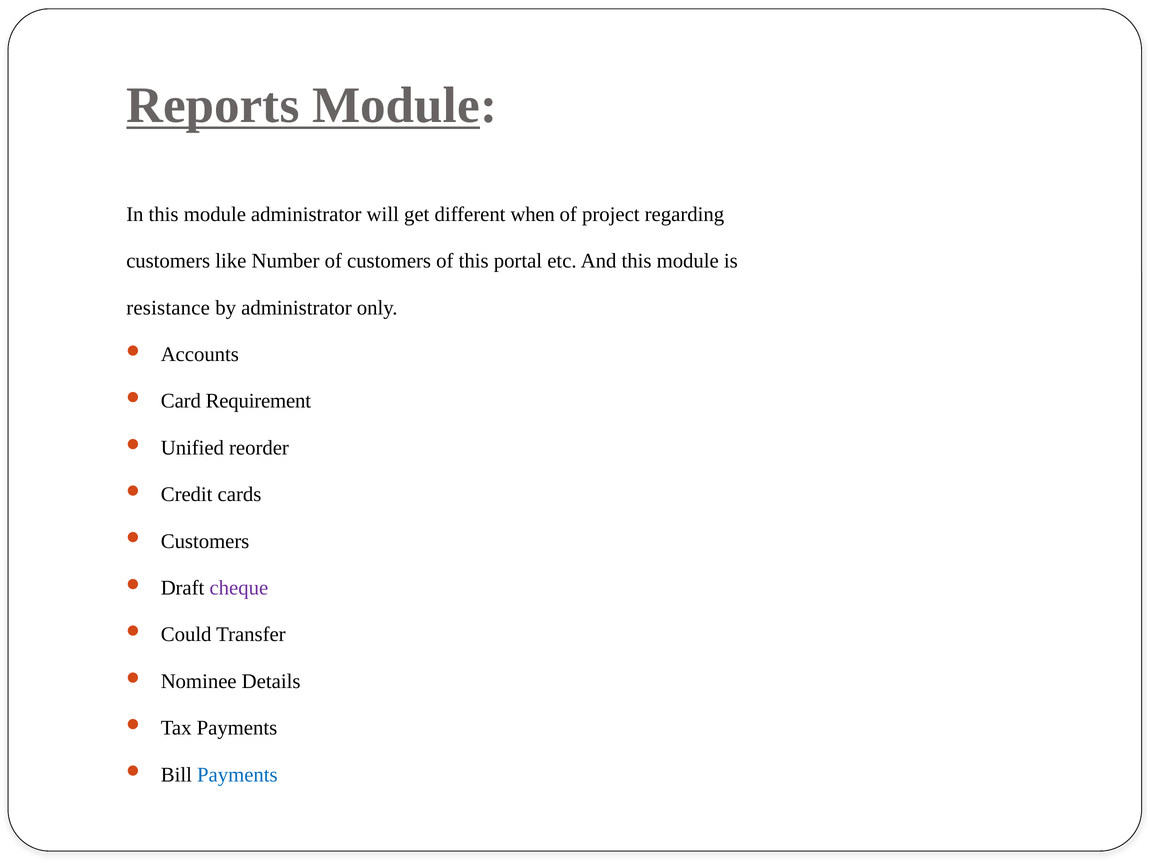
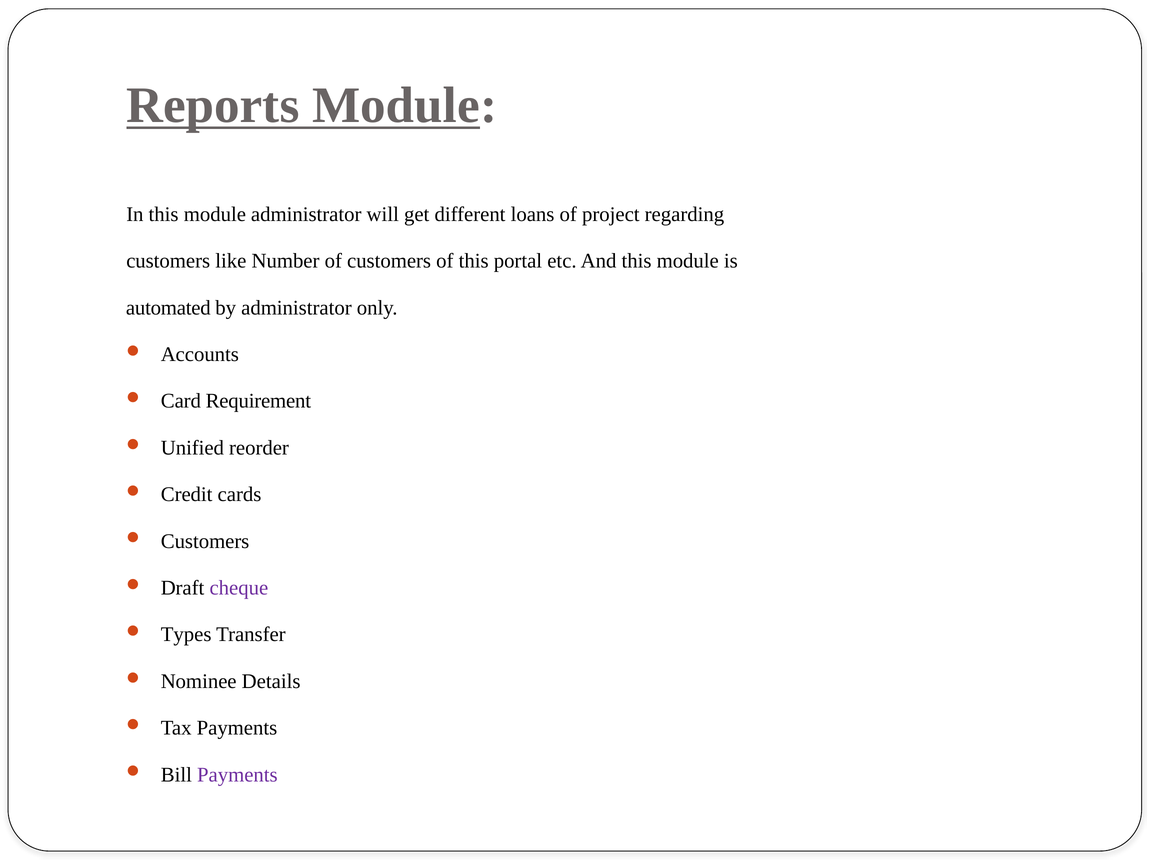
when: when -> loans
resistance: resistance -> automated
Could: Could -> Types
Payments at (237, 774) colour: blue -> purple
